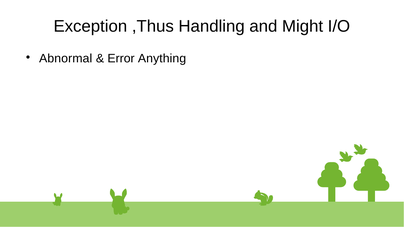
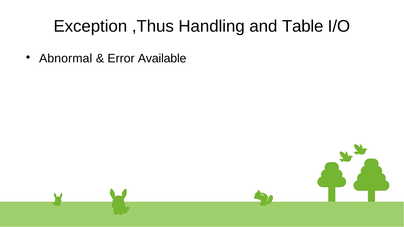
Might: Might -> Table
Anything: Anything -> Available
